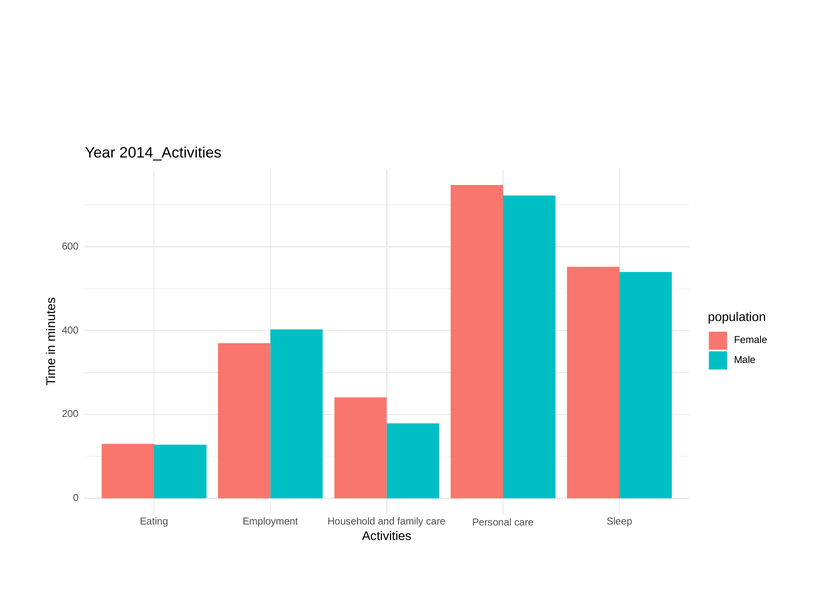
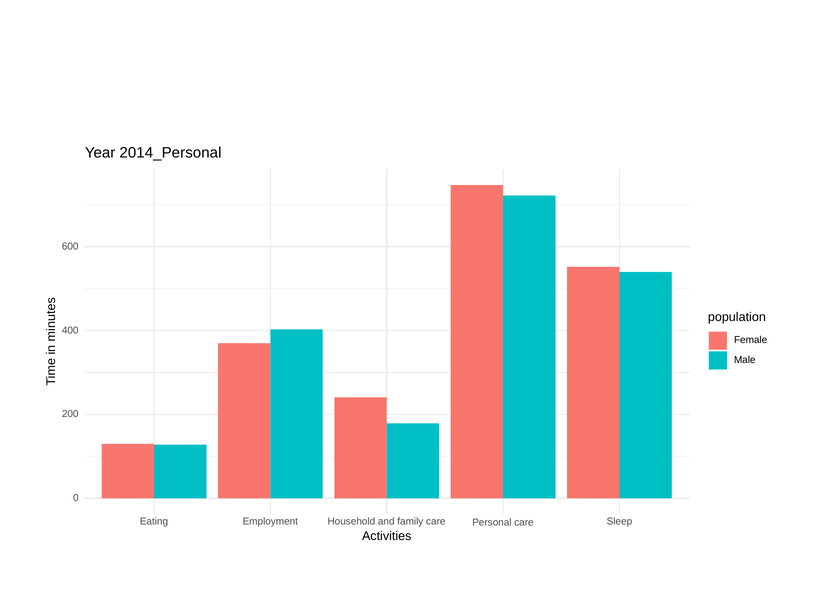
2014_Activities: 2014_Activities -> 2014_Personal
